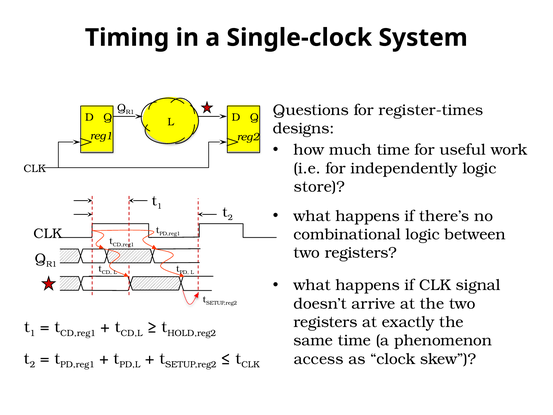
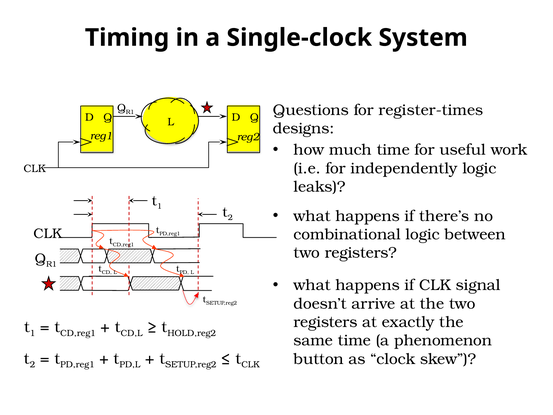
store: store -> leaks
access: access -> button
